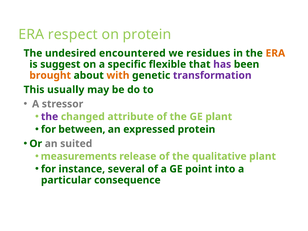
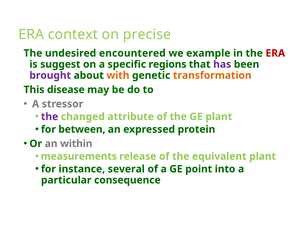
respect: respect -> context
on protein: protein -> precise
residues: residues -> example
ERA at (275, 53) colour: orange -> red
flexible: flexible -> regions
brought colour: orange -> purple
transformation colour: purple -> orange
usually: usually -> disease
suited: suited -> within
qualitative: qualitative -> equivalent
